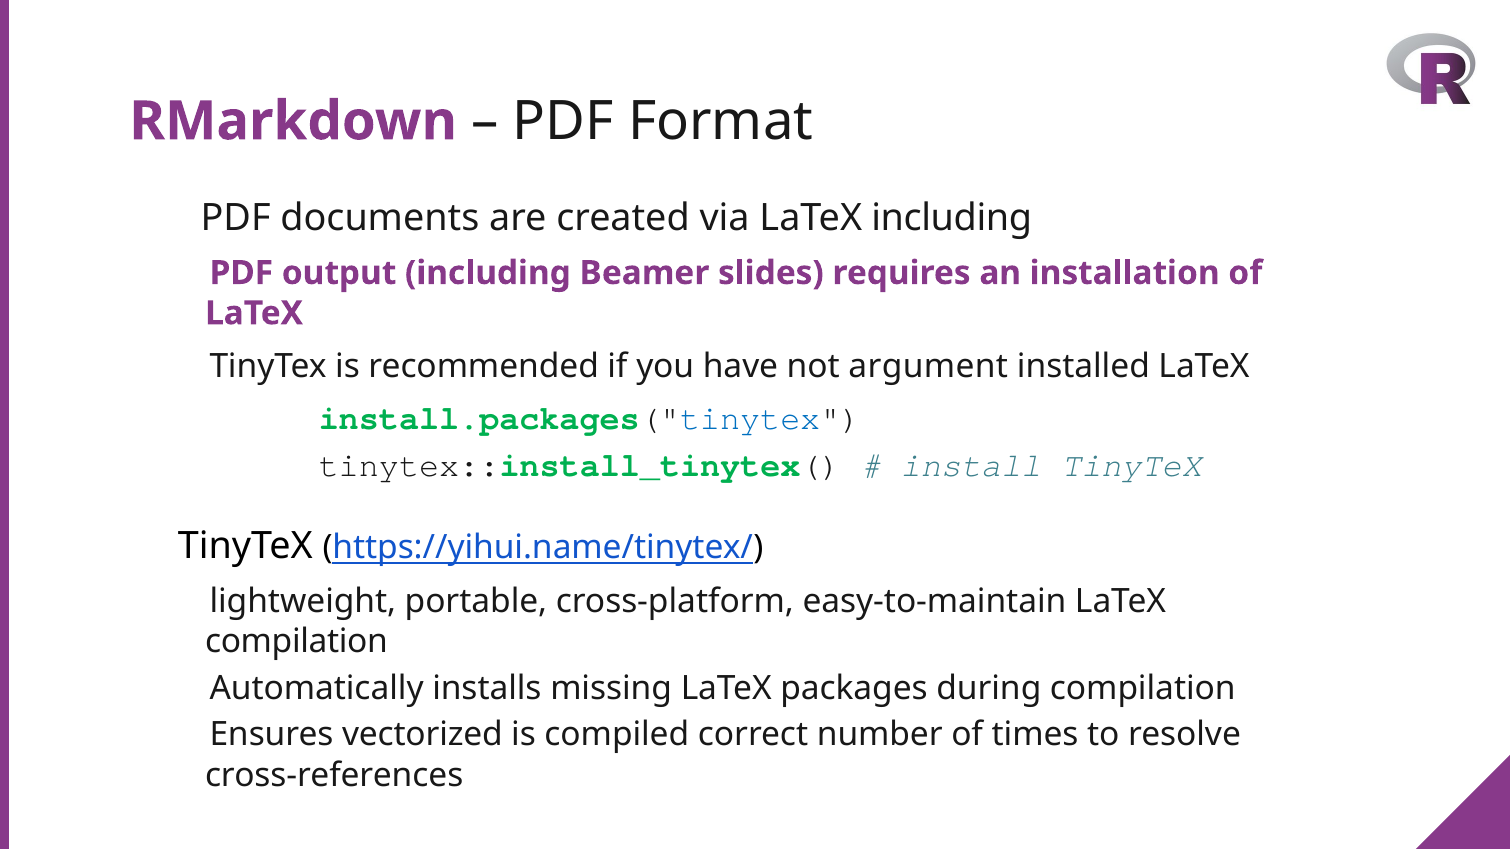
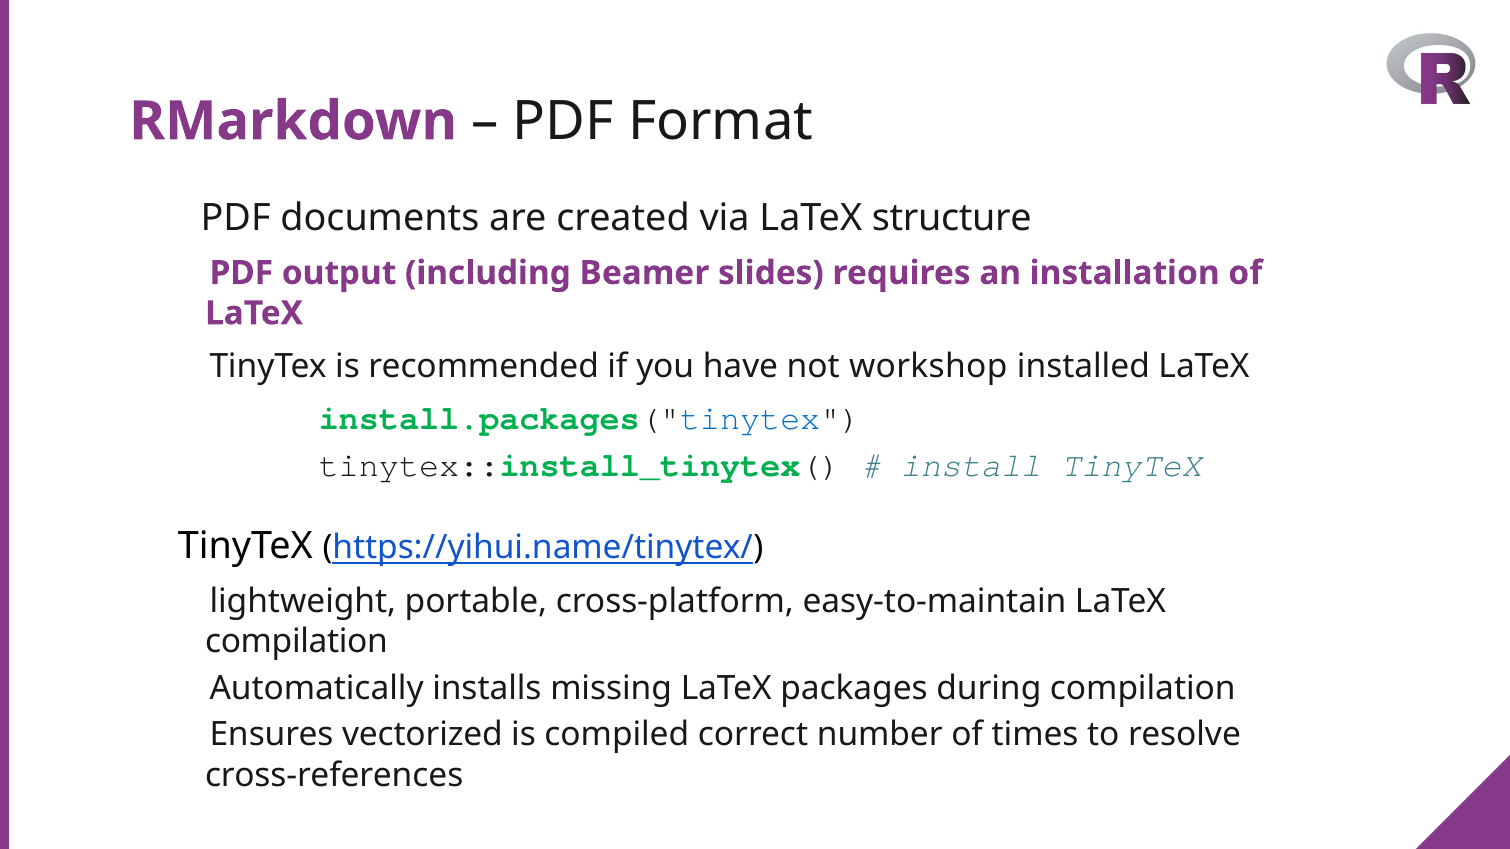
LaTeX including: including -> structure
argument: argument -> workshop
